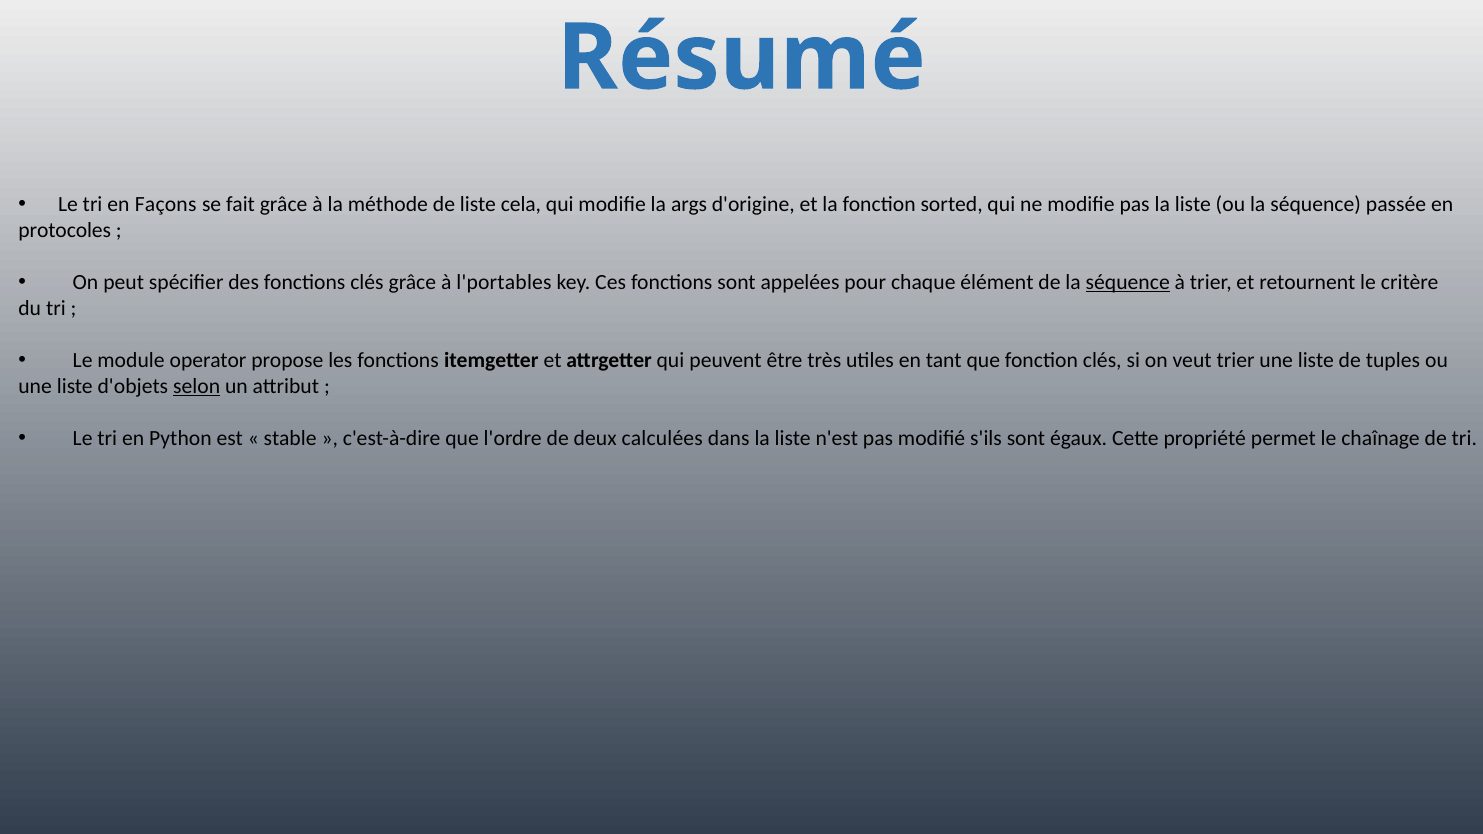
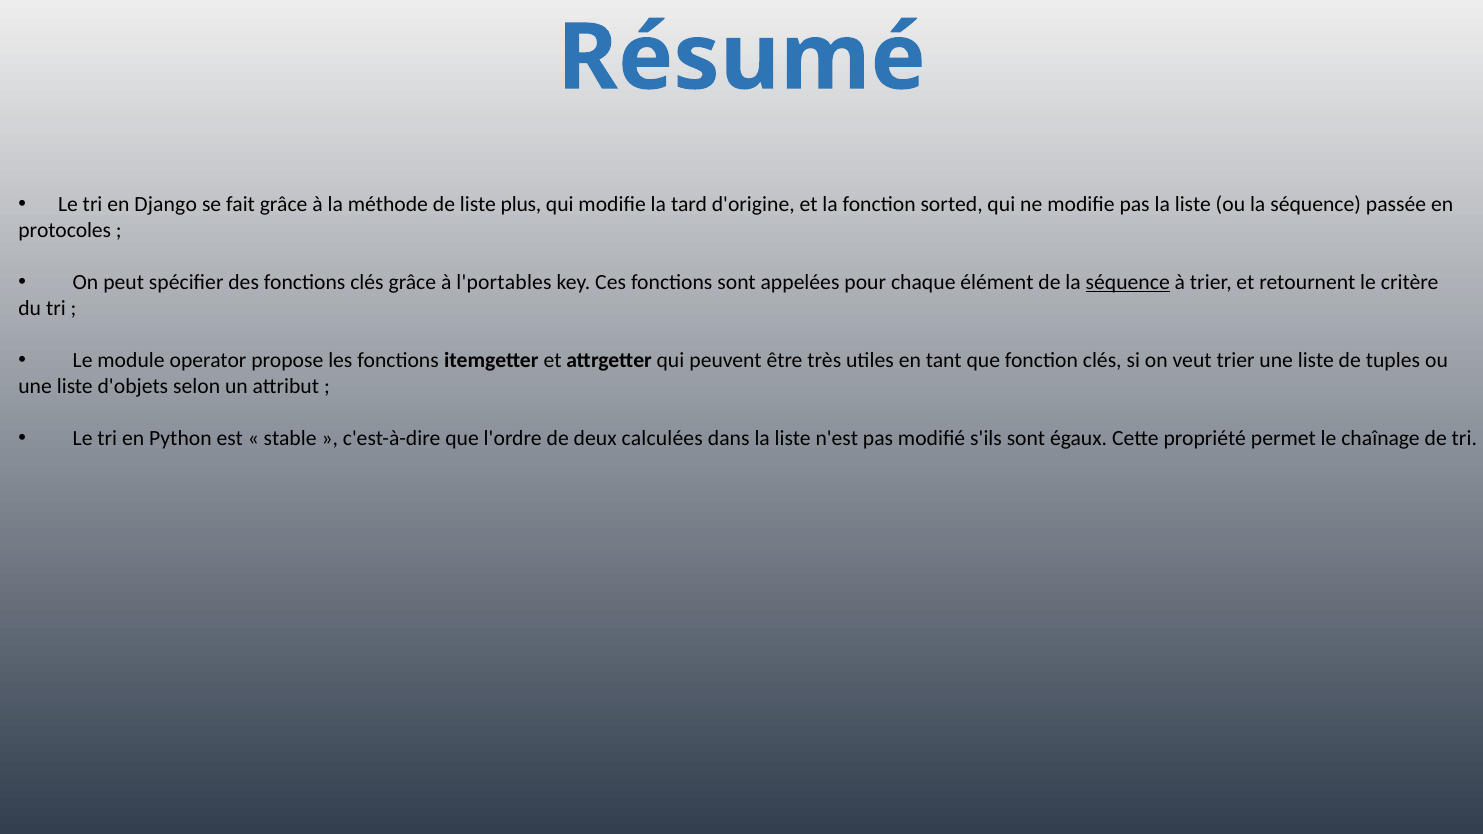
Façons: Façons -> Django
cela: cela -> plus
args: args -> tard
selon underline: present -> none
